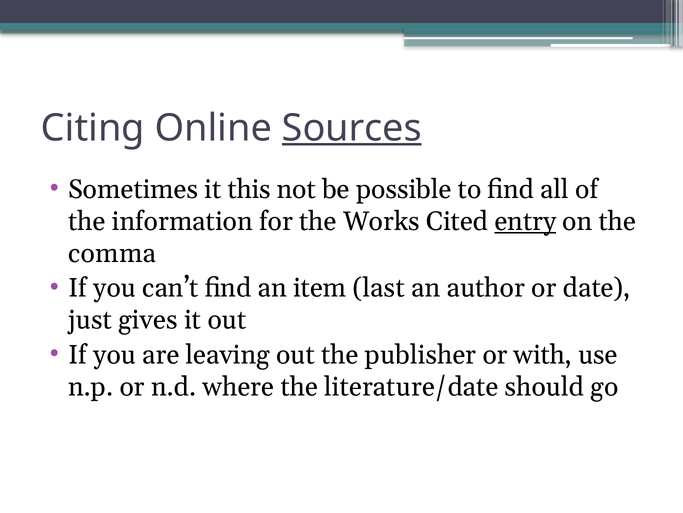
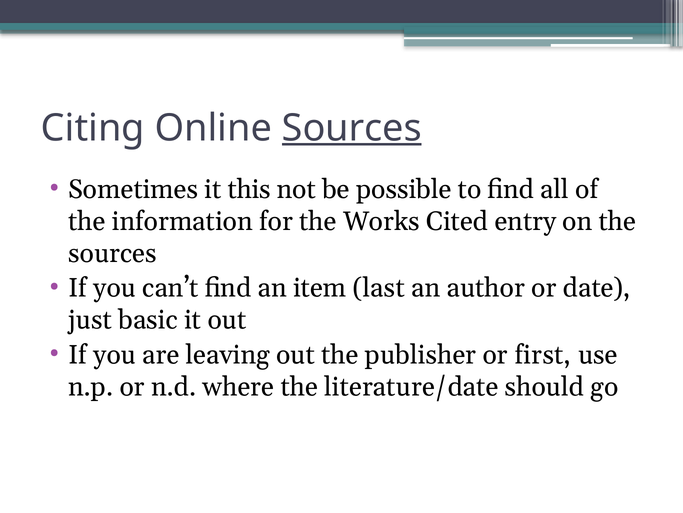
entry underline: present -> none
comma at (112, 253): comma -> sources
gives: gives -> basic
with: with -> first
